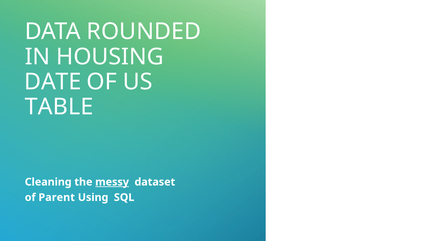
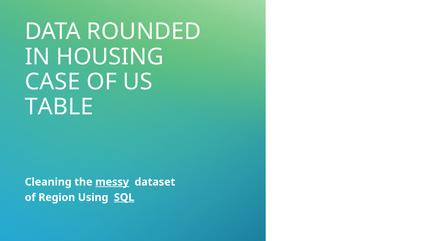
DATE: DATE -> CASE
Parent: Parent -> Region
SQL underline: none -> present
